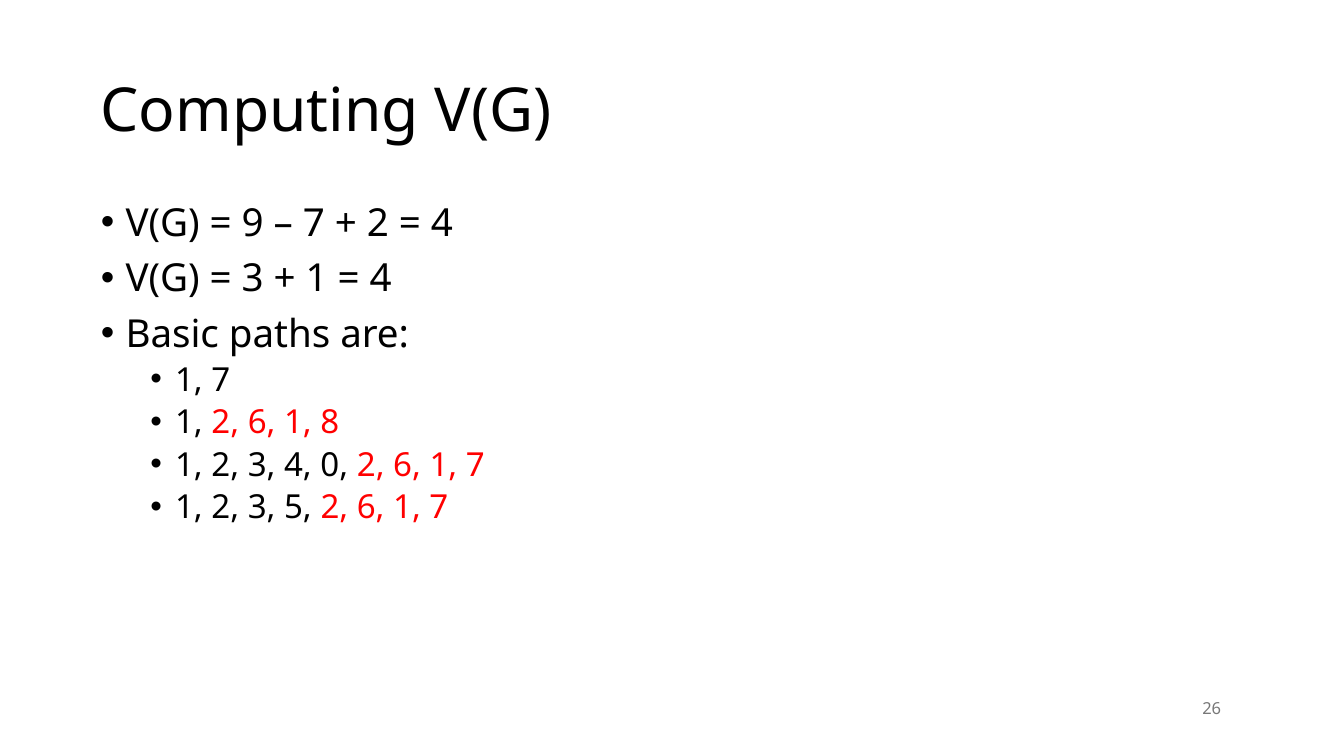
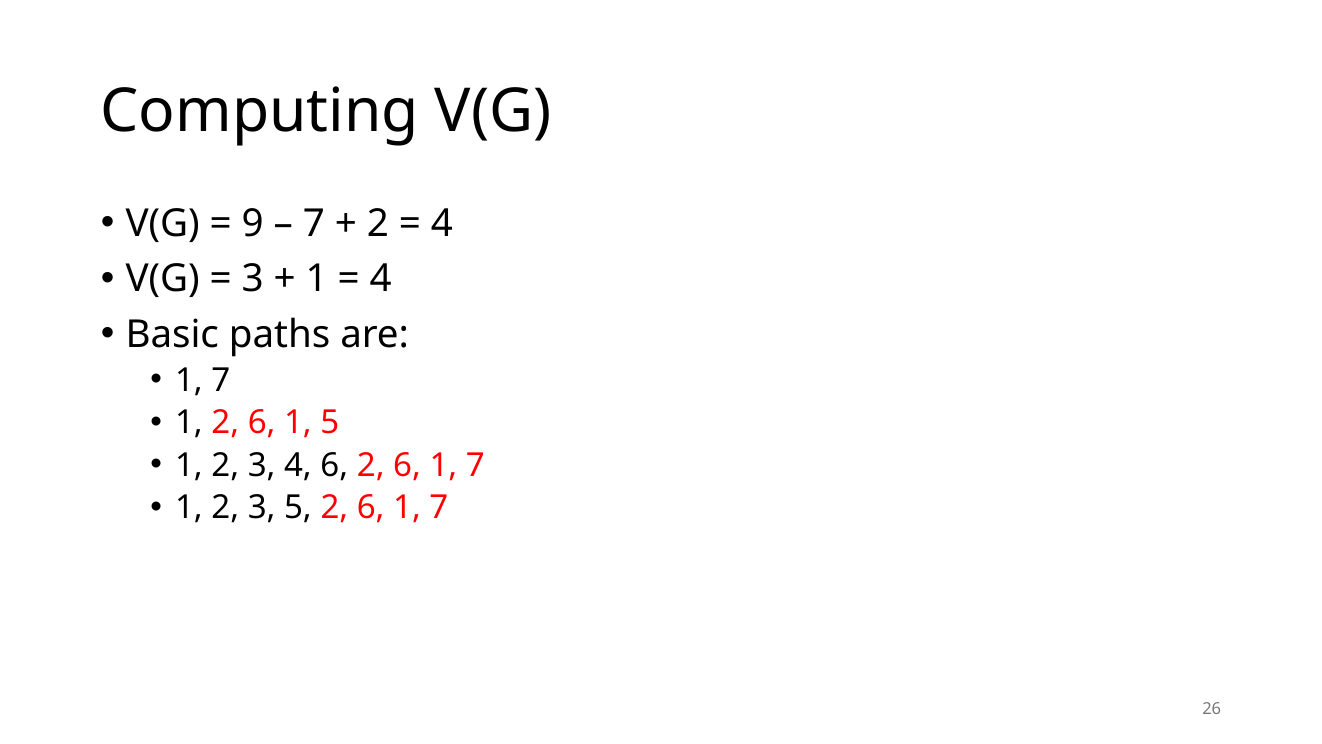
1 8: 8 -> 5
4 0: 0 -> 6
